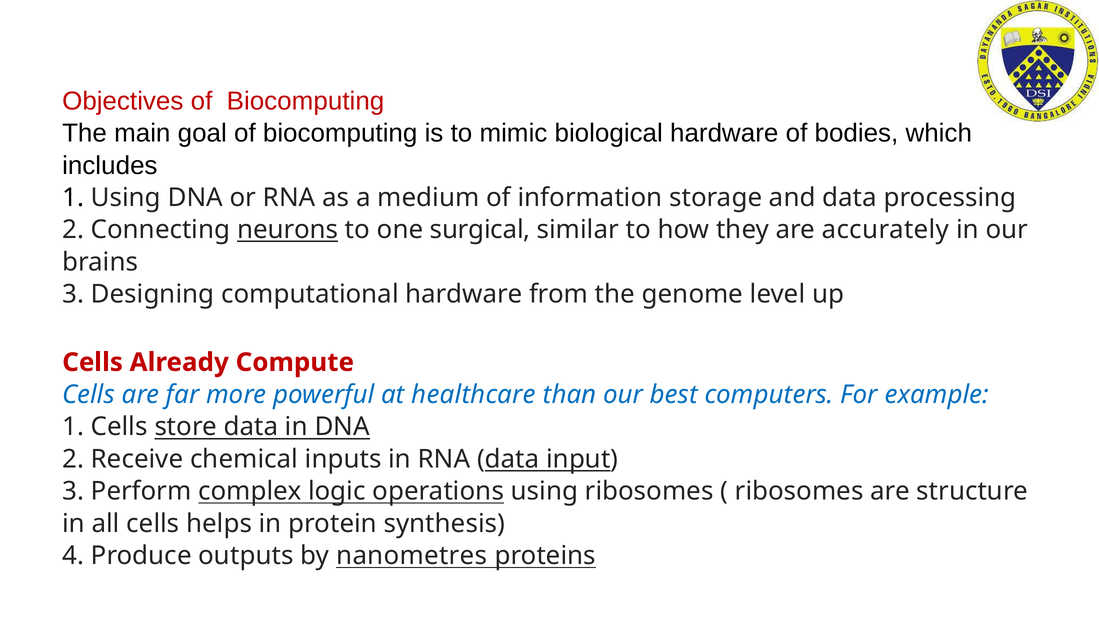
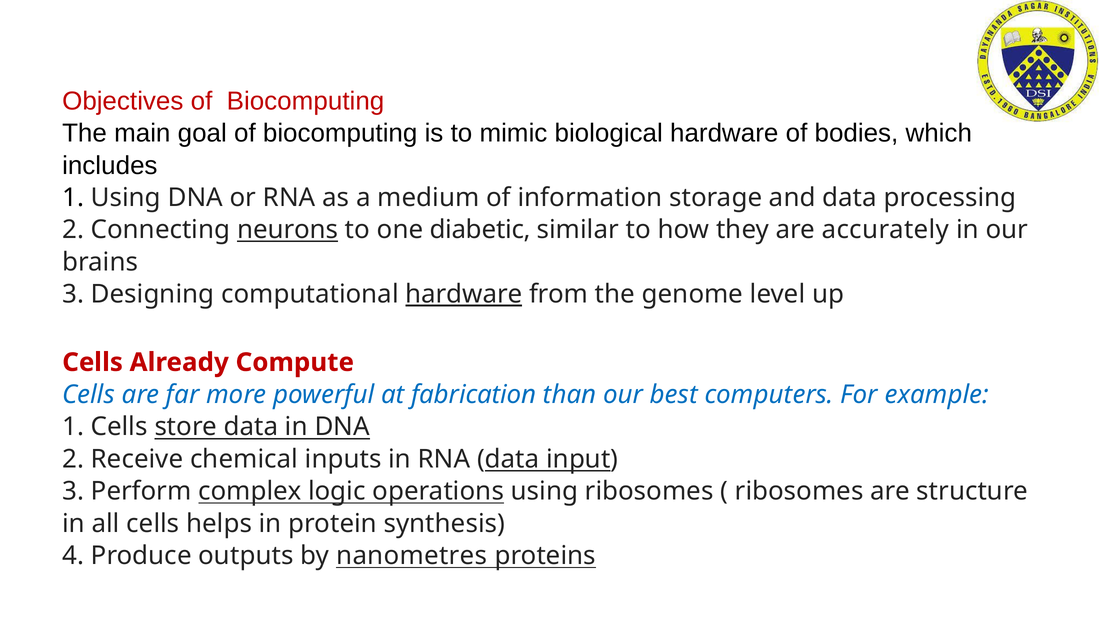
surgical: surgical -> diabetic
hardware at (464, 294) underline: none -> present
healthcare: healthcare -> fabrication
